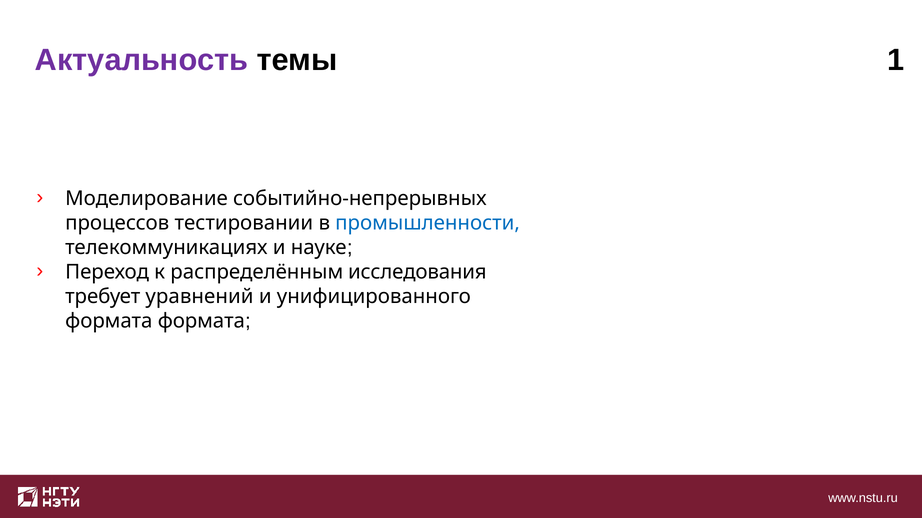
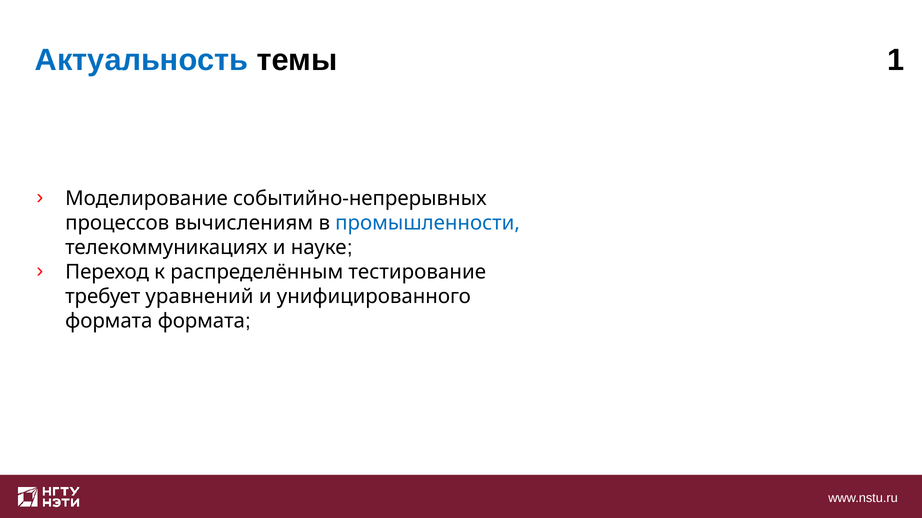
Актуальность colour: purple -> blue
тестировании: тестировании -> вычислениям
исследования: исследования -> тестирование
